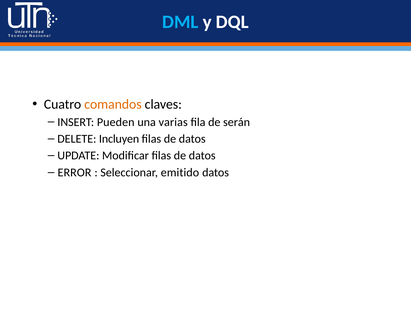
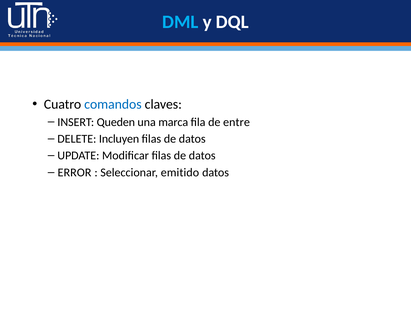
comandos colour: orange -> blue
Pueden: Pueden -> Queden
varias: varias -> marca
serán: serán -> entre
